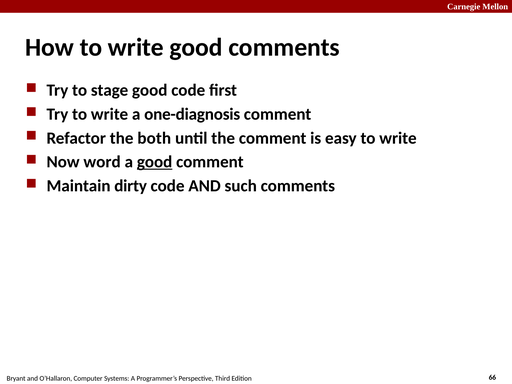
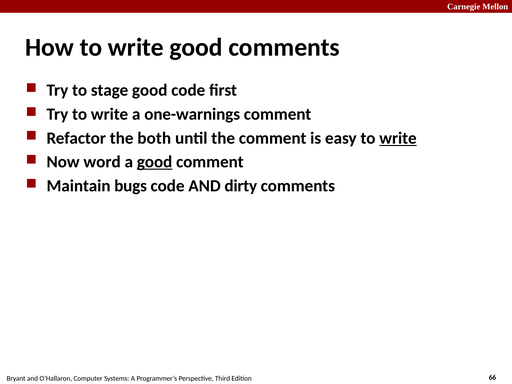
one-diagnosis: one-diagnosis -> one-warnings
write at (398, 138) underline: none -> present
dirty: dirty -> bugs
such: such -> dirty
